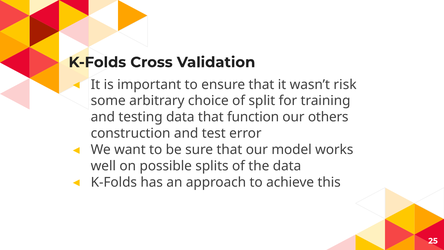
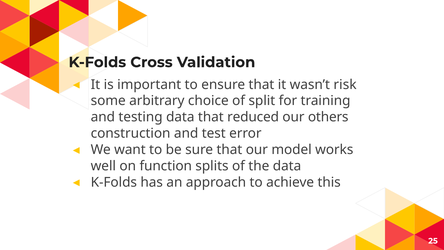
function: function -> reduced
possible: possible -> function
